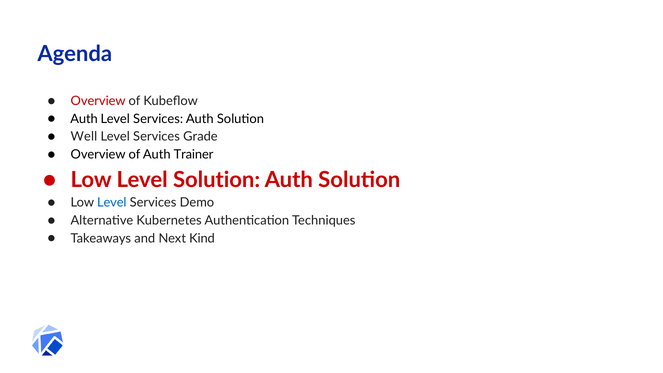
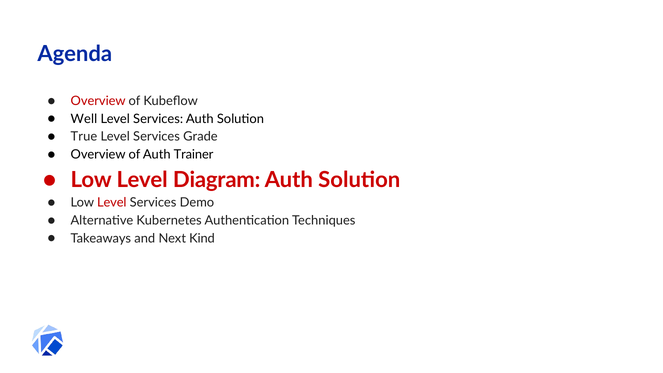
Auth at (84, 119): Auth -> Well
Well: Well -> True
Level Solution: Solution -> Diagram
Level at (112, 203) colour: blue -> red
